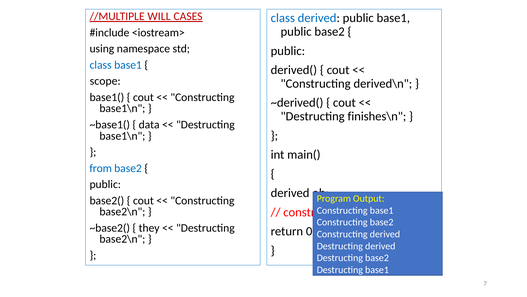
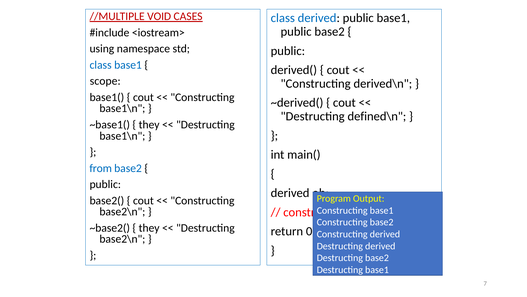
WILL: WILL -> VOID
finishes\n: finishes\n -> defined\n
data at (149, 124): data -> they
